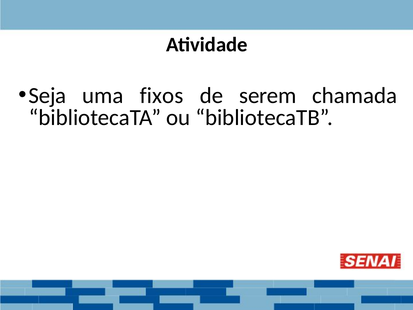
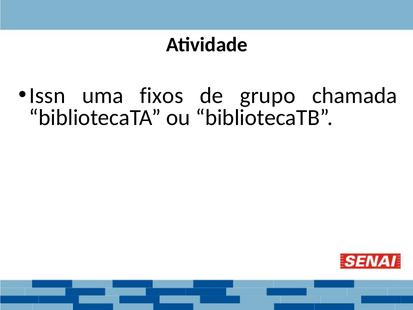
Seja: Seja -> Issn
serem: serem -> grupo
